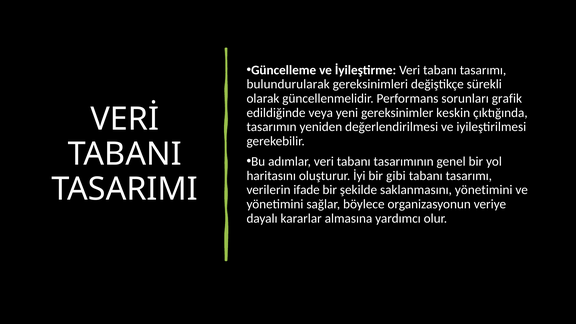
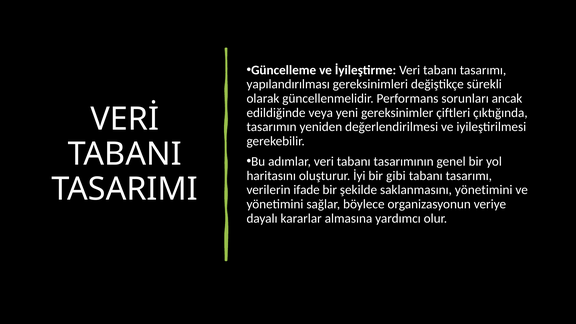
bulundurularak: bulundurularak -> yapılandırılması
grafik: grafik -> ancak
keskin: keskin -> çiftleri
